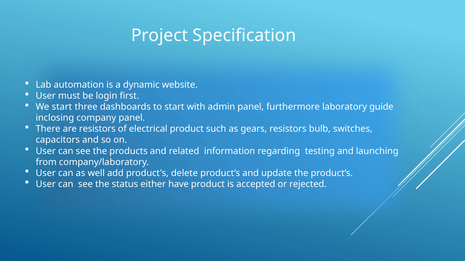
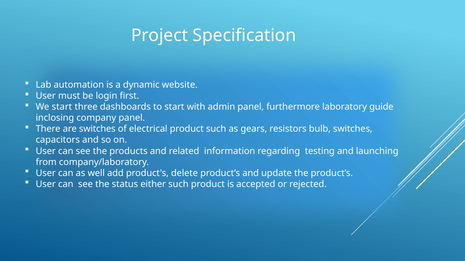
are resistors: resistors -> switches
either have: have -> such
